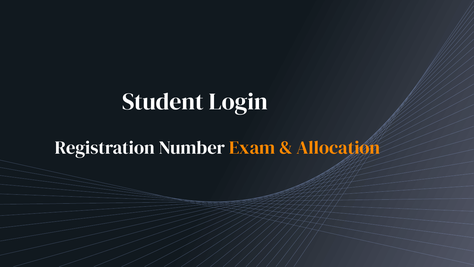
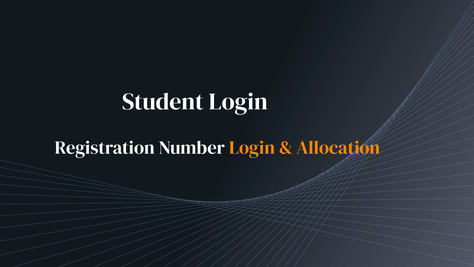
Number Exam: Exam -> Login
